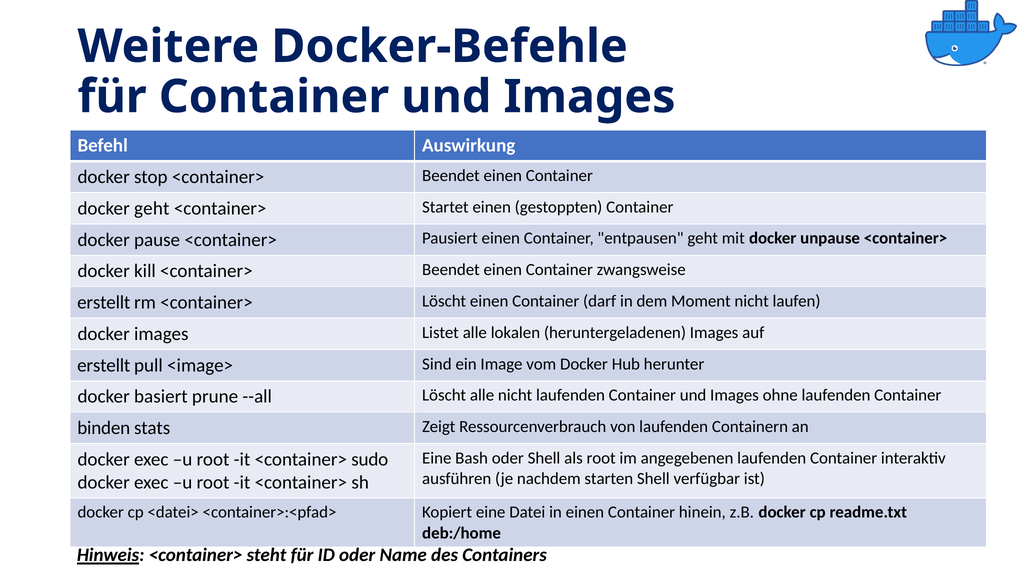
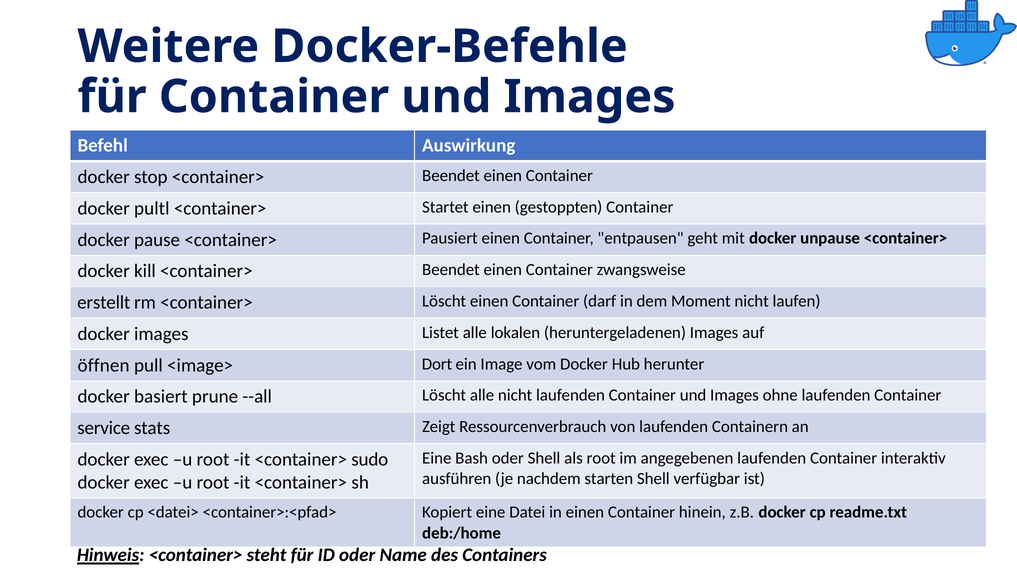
docker geht: geht -> pultl
erstellt at (104, 365): erstellt -> öffnen
Sind: Sind -> Dort
binden: binden -> service
